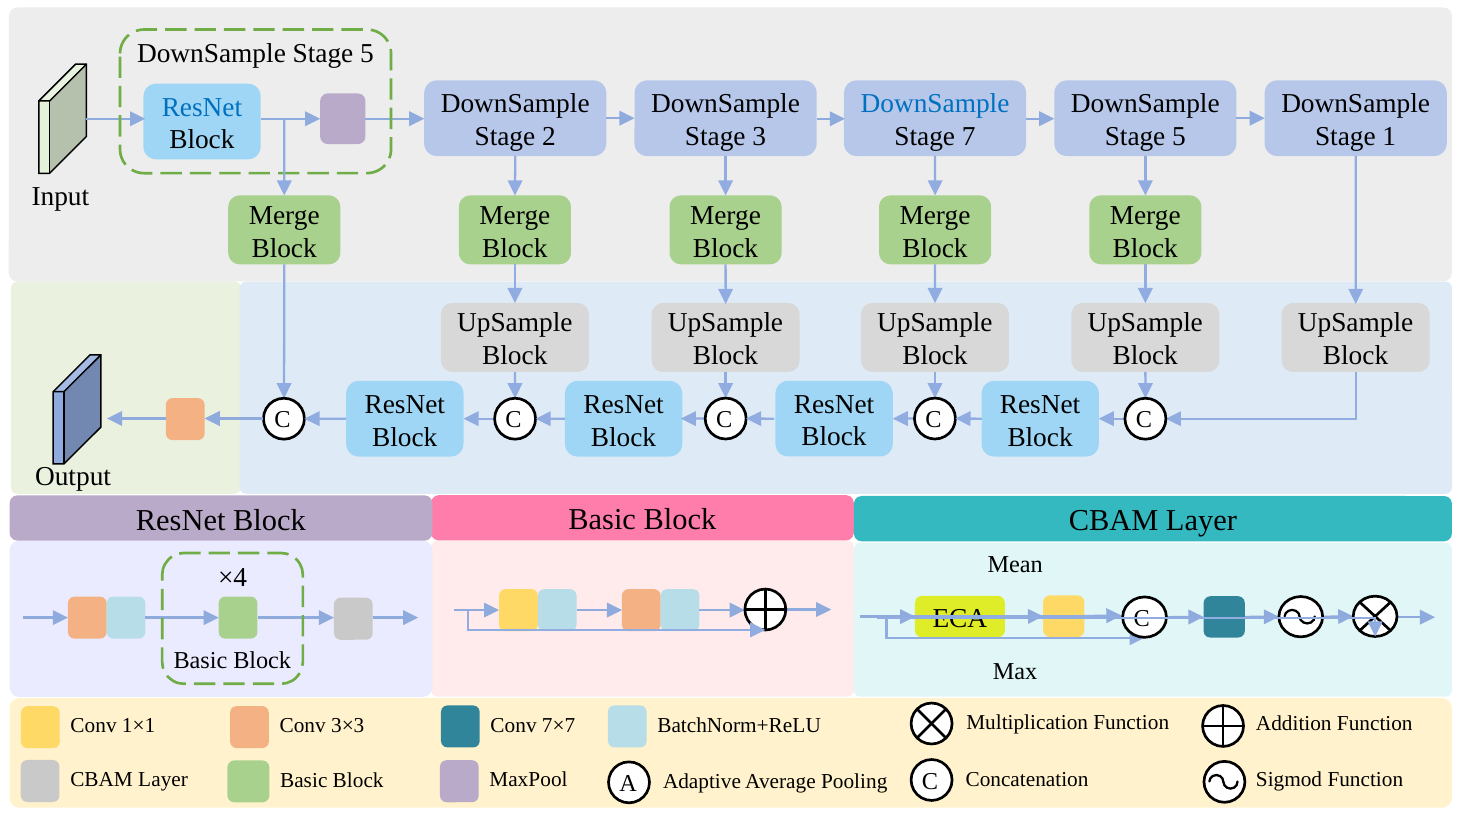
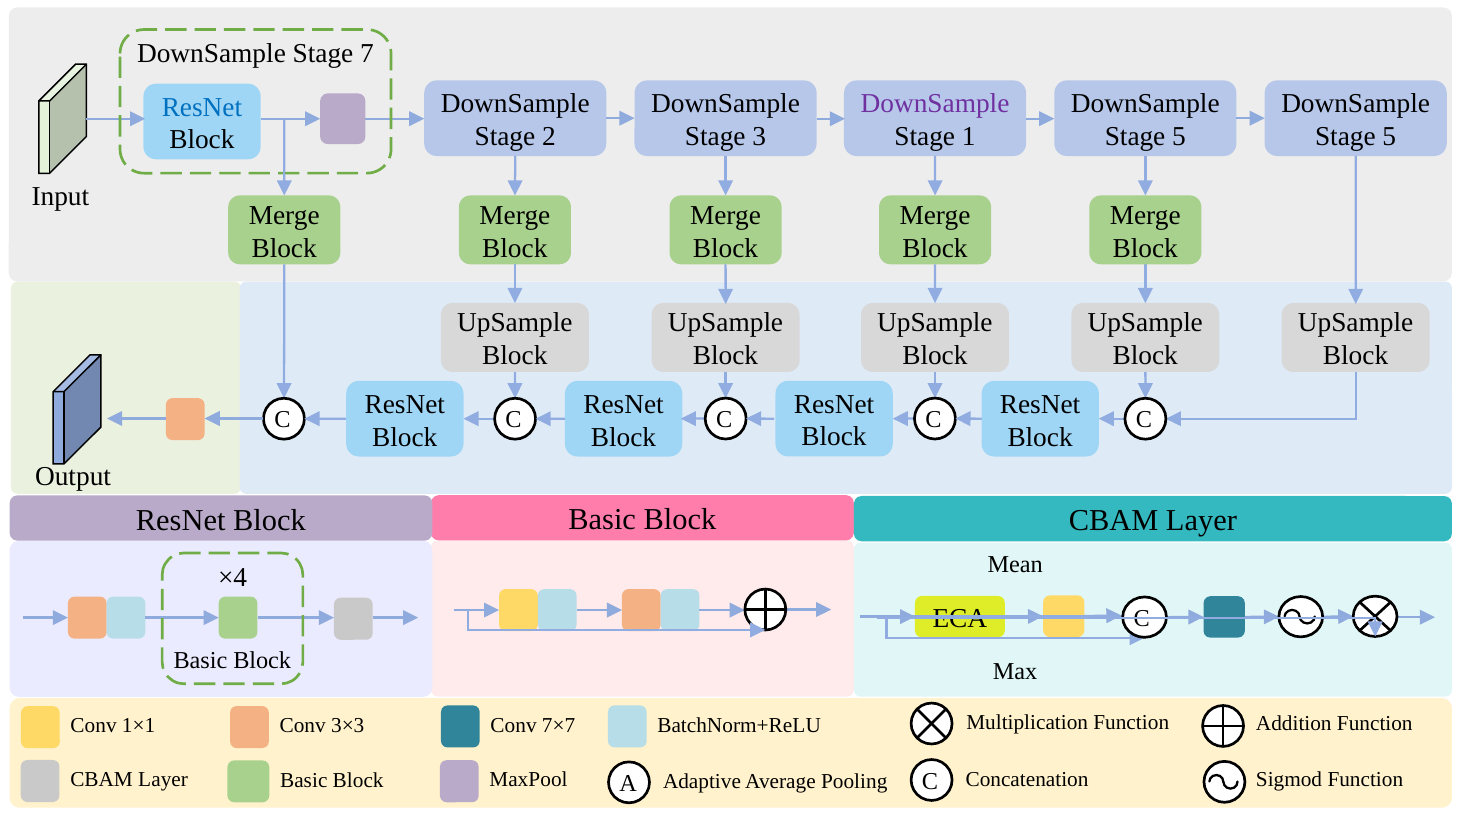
5 at (367, 53): 5 -> 7
DownSample at (935, 104) colour: blue -> purple
7: 7 -> 1
1 at (1389, 137): 1 -> 5
